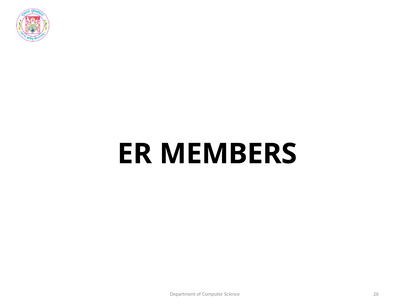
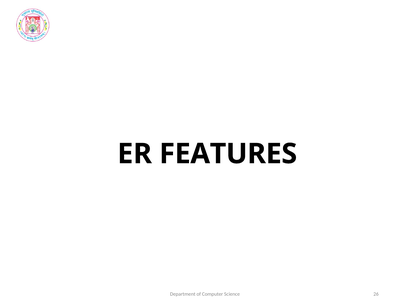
MEMBERS: MEMBERS -> FEATURES
